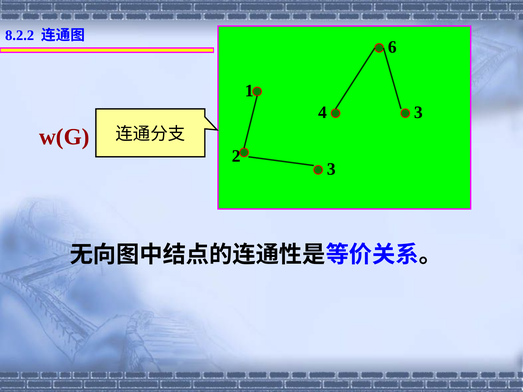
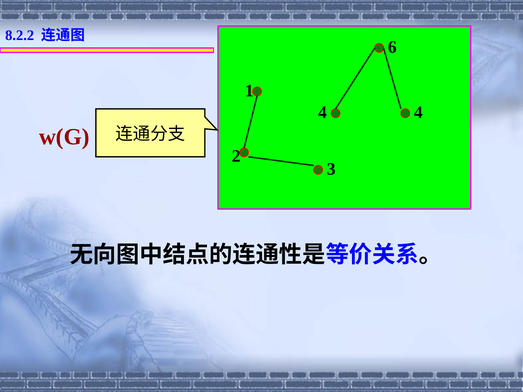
4 3: 3 -> 4
